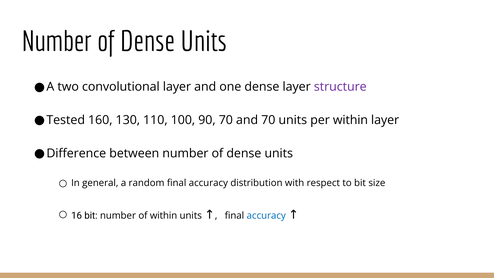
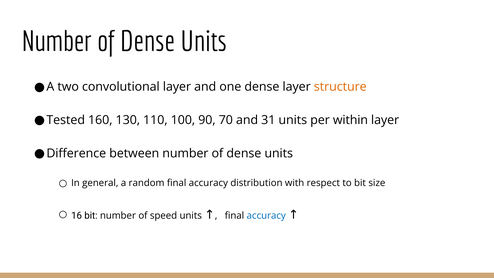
structure colour: purple -> orange
and 70: 70 -> 31
of within: within -> speed
